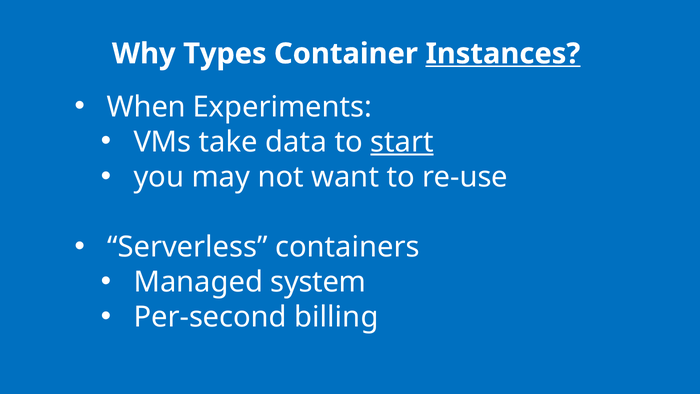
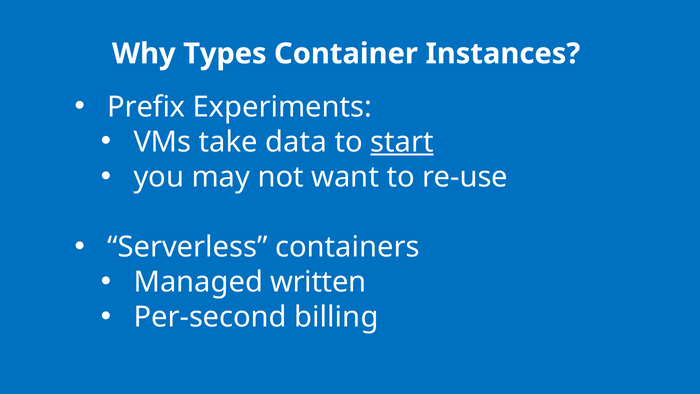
Instances underline: present -> none
When: When -> Prefix
system: system -> written
